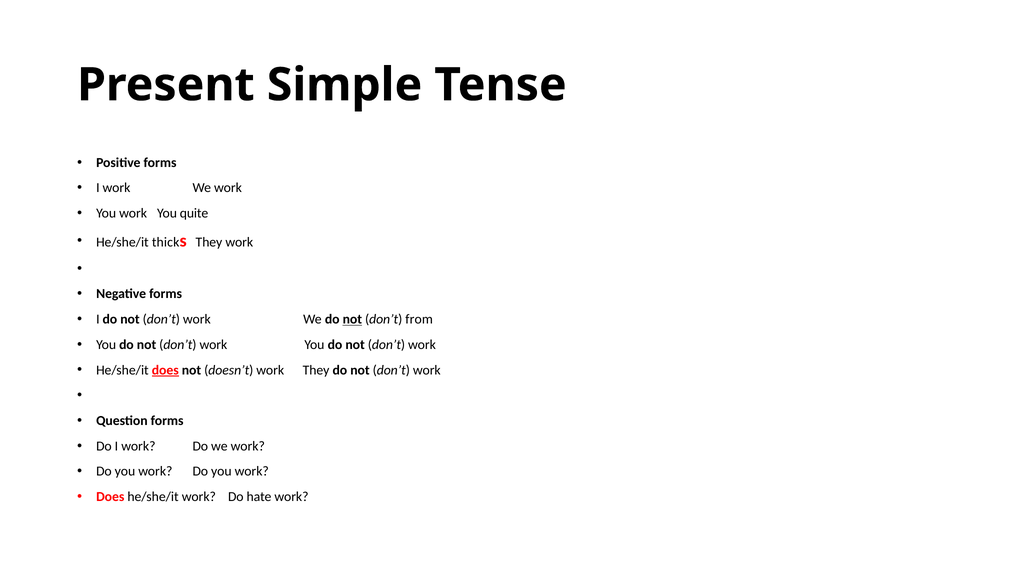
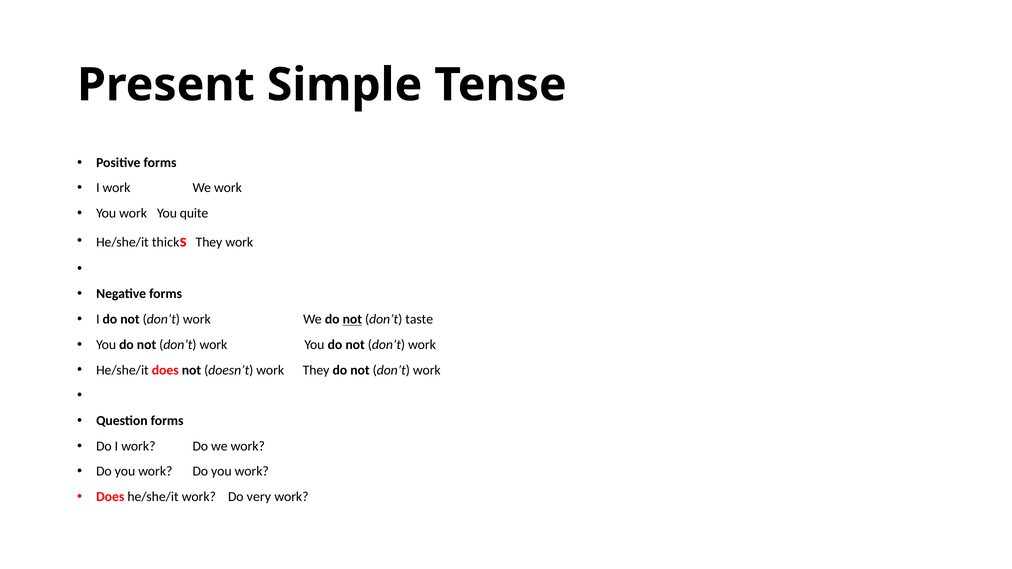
from: from -> taste
does at (165, 370) underline: present -> none
hate: hate -> very
